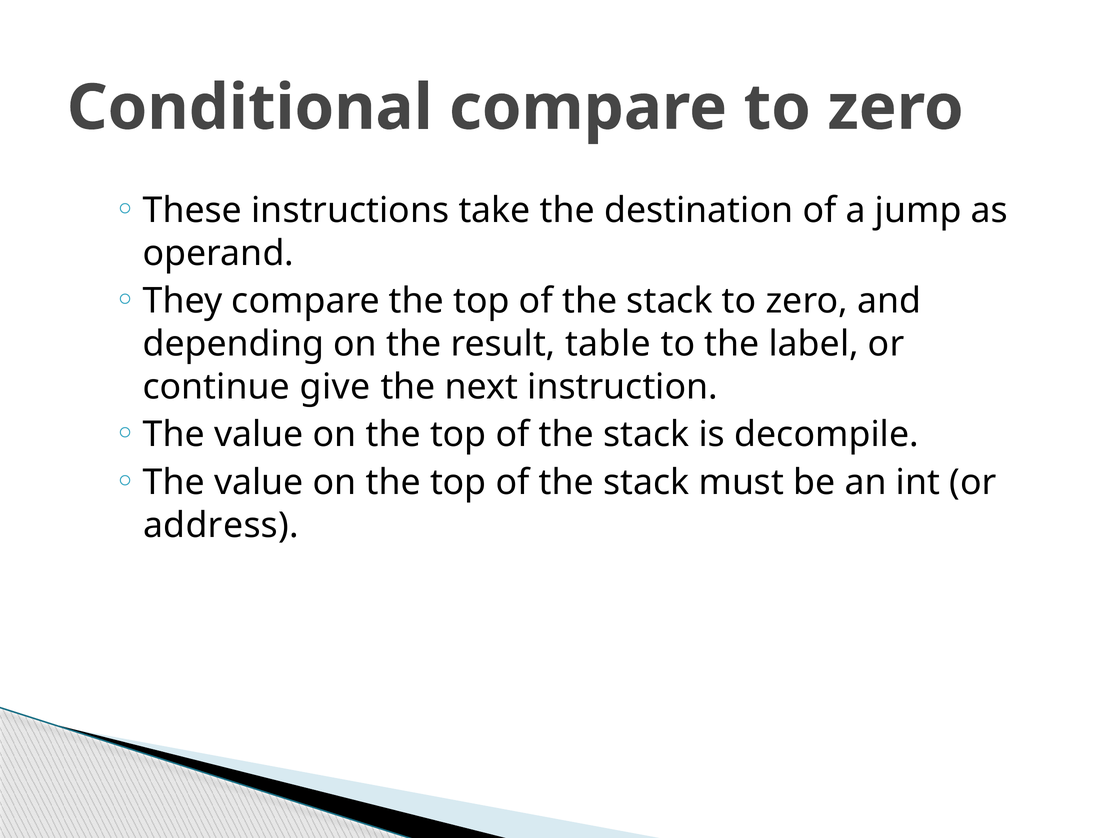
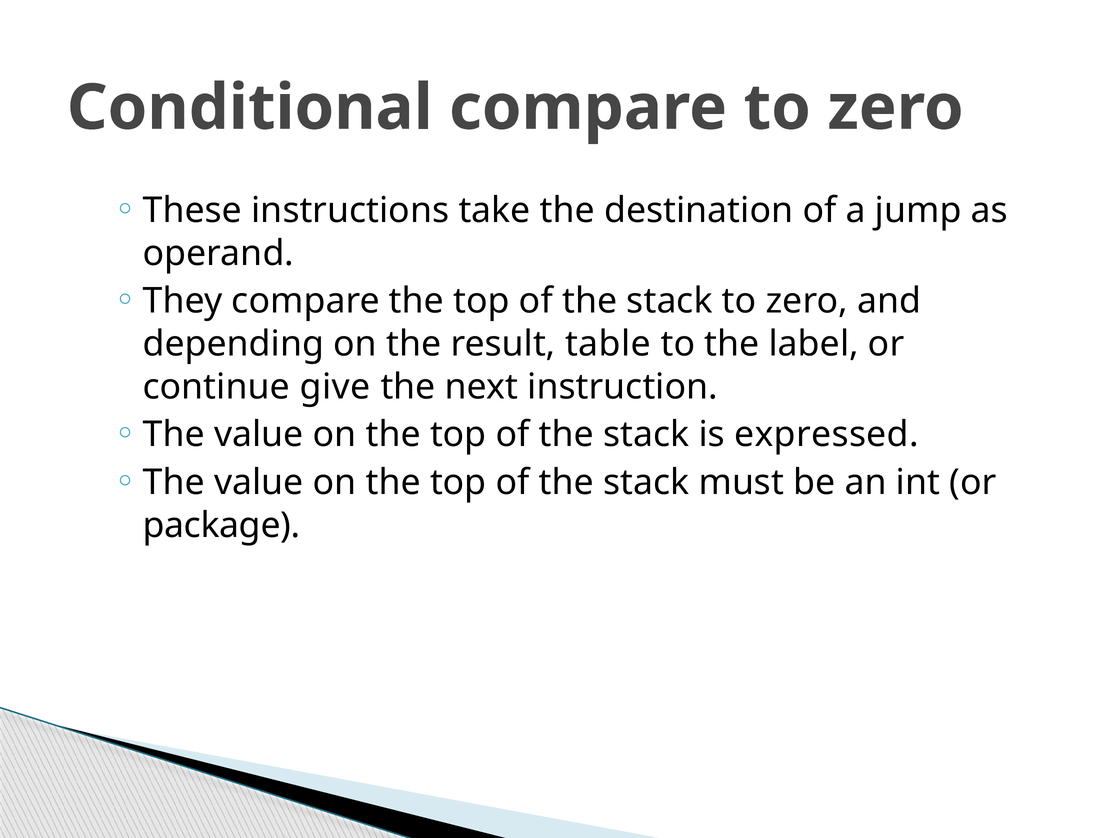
decompile: decompile -> expressed
address: address -> package
